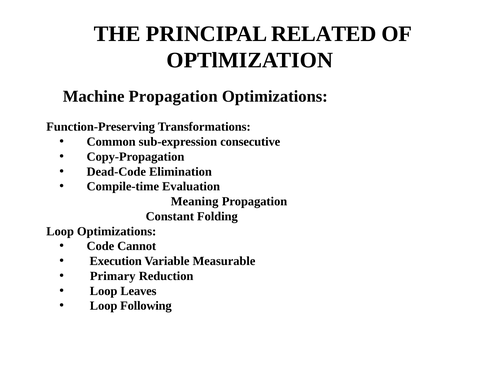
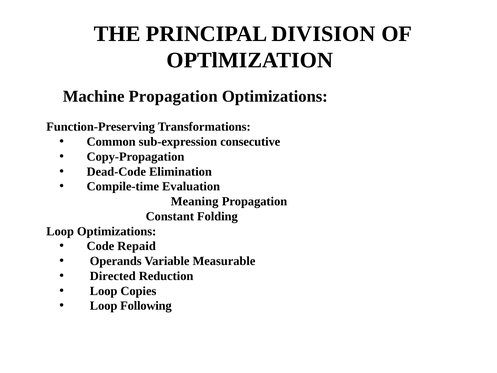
RELATED: RELATED -> DIVISION
Cannot: Cannot -> Repaid
Execution: Execution -> Operands
Primary: Primary -> Directed
Leaves: Leaves -> Copies
